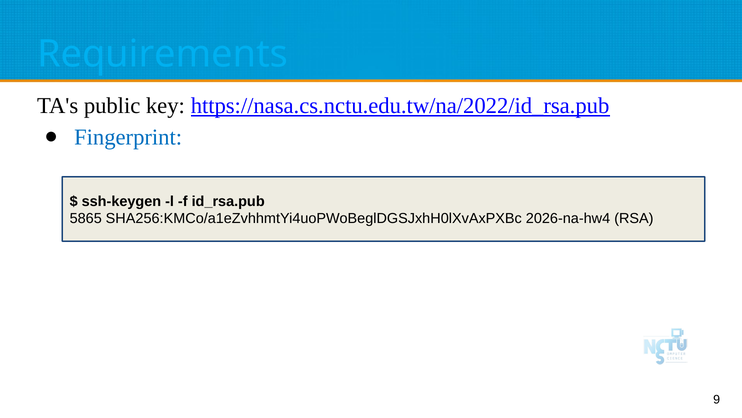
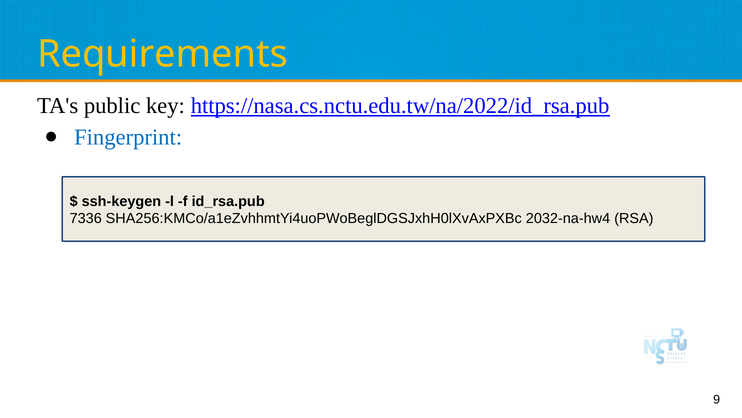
Requirements colour: light blue -> yellow
5865: 5865 -> 7336
2026-na-hw4: 2026-na-hw4 -> 2032-na-hw4
